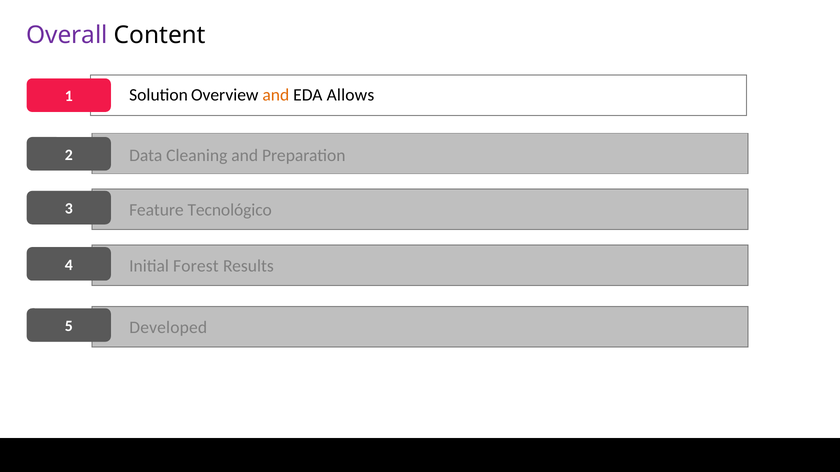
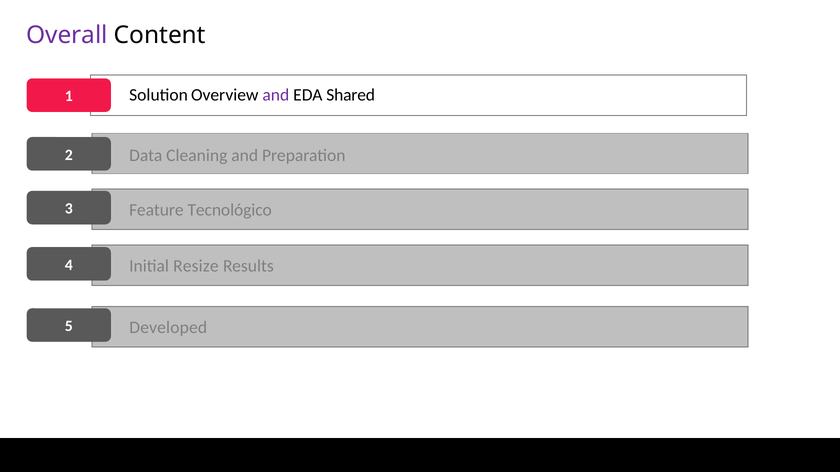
and at (276, 95) colour: orange -> purple
Allows: Allows -> Shared
Forest: Forest -> Resize
